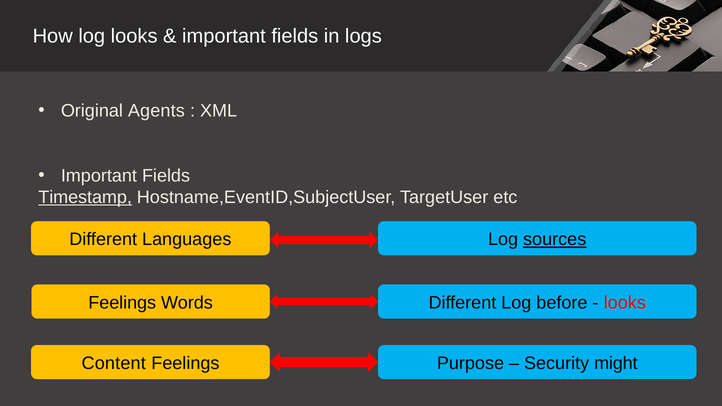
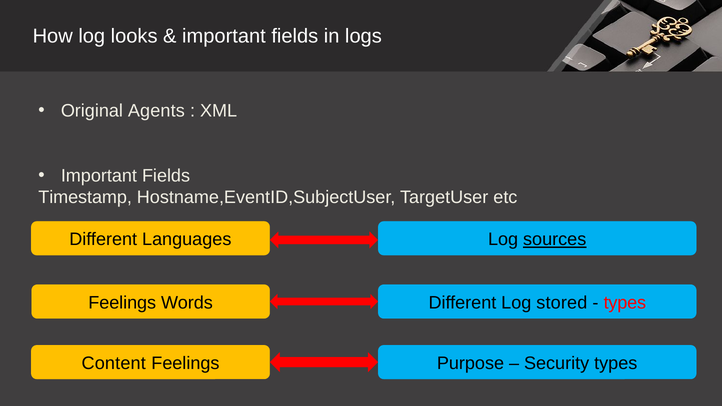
Timestamp underline: present -> none
before: before -> stored
looks at (625, 303): looks -> types
Security might: might -> types
